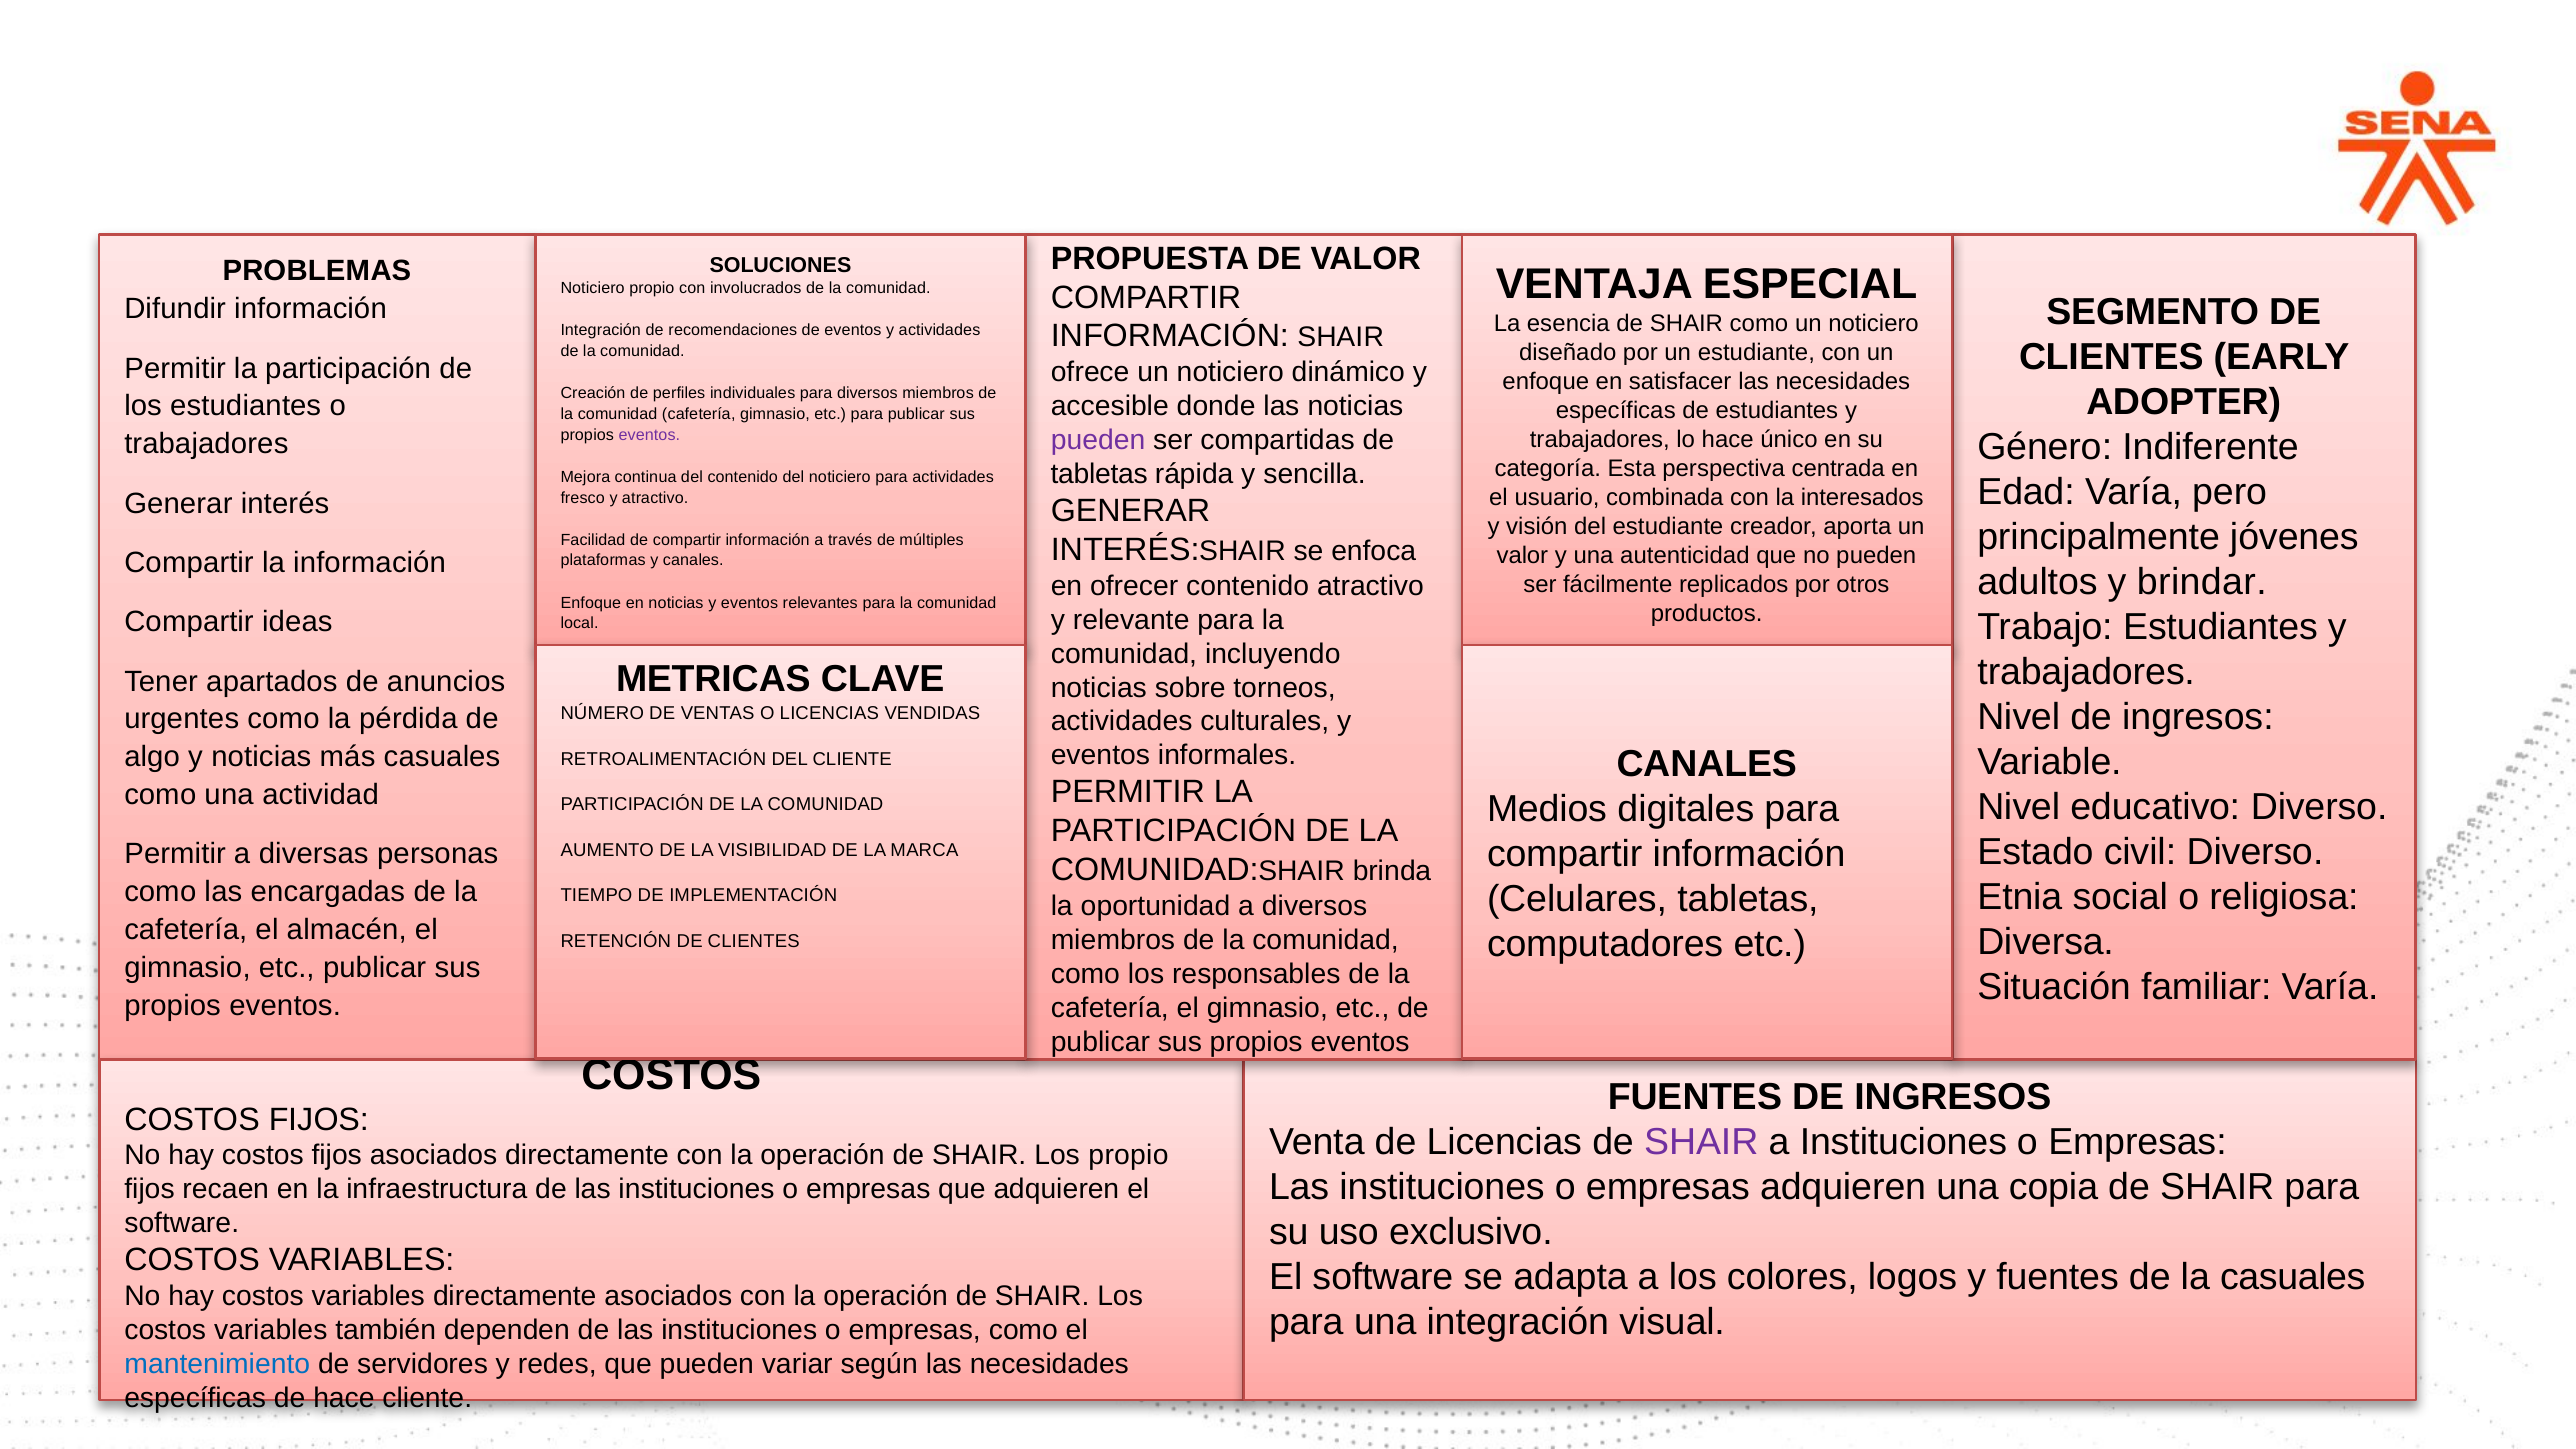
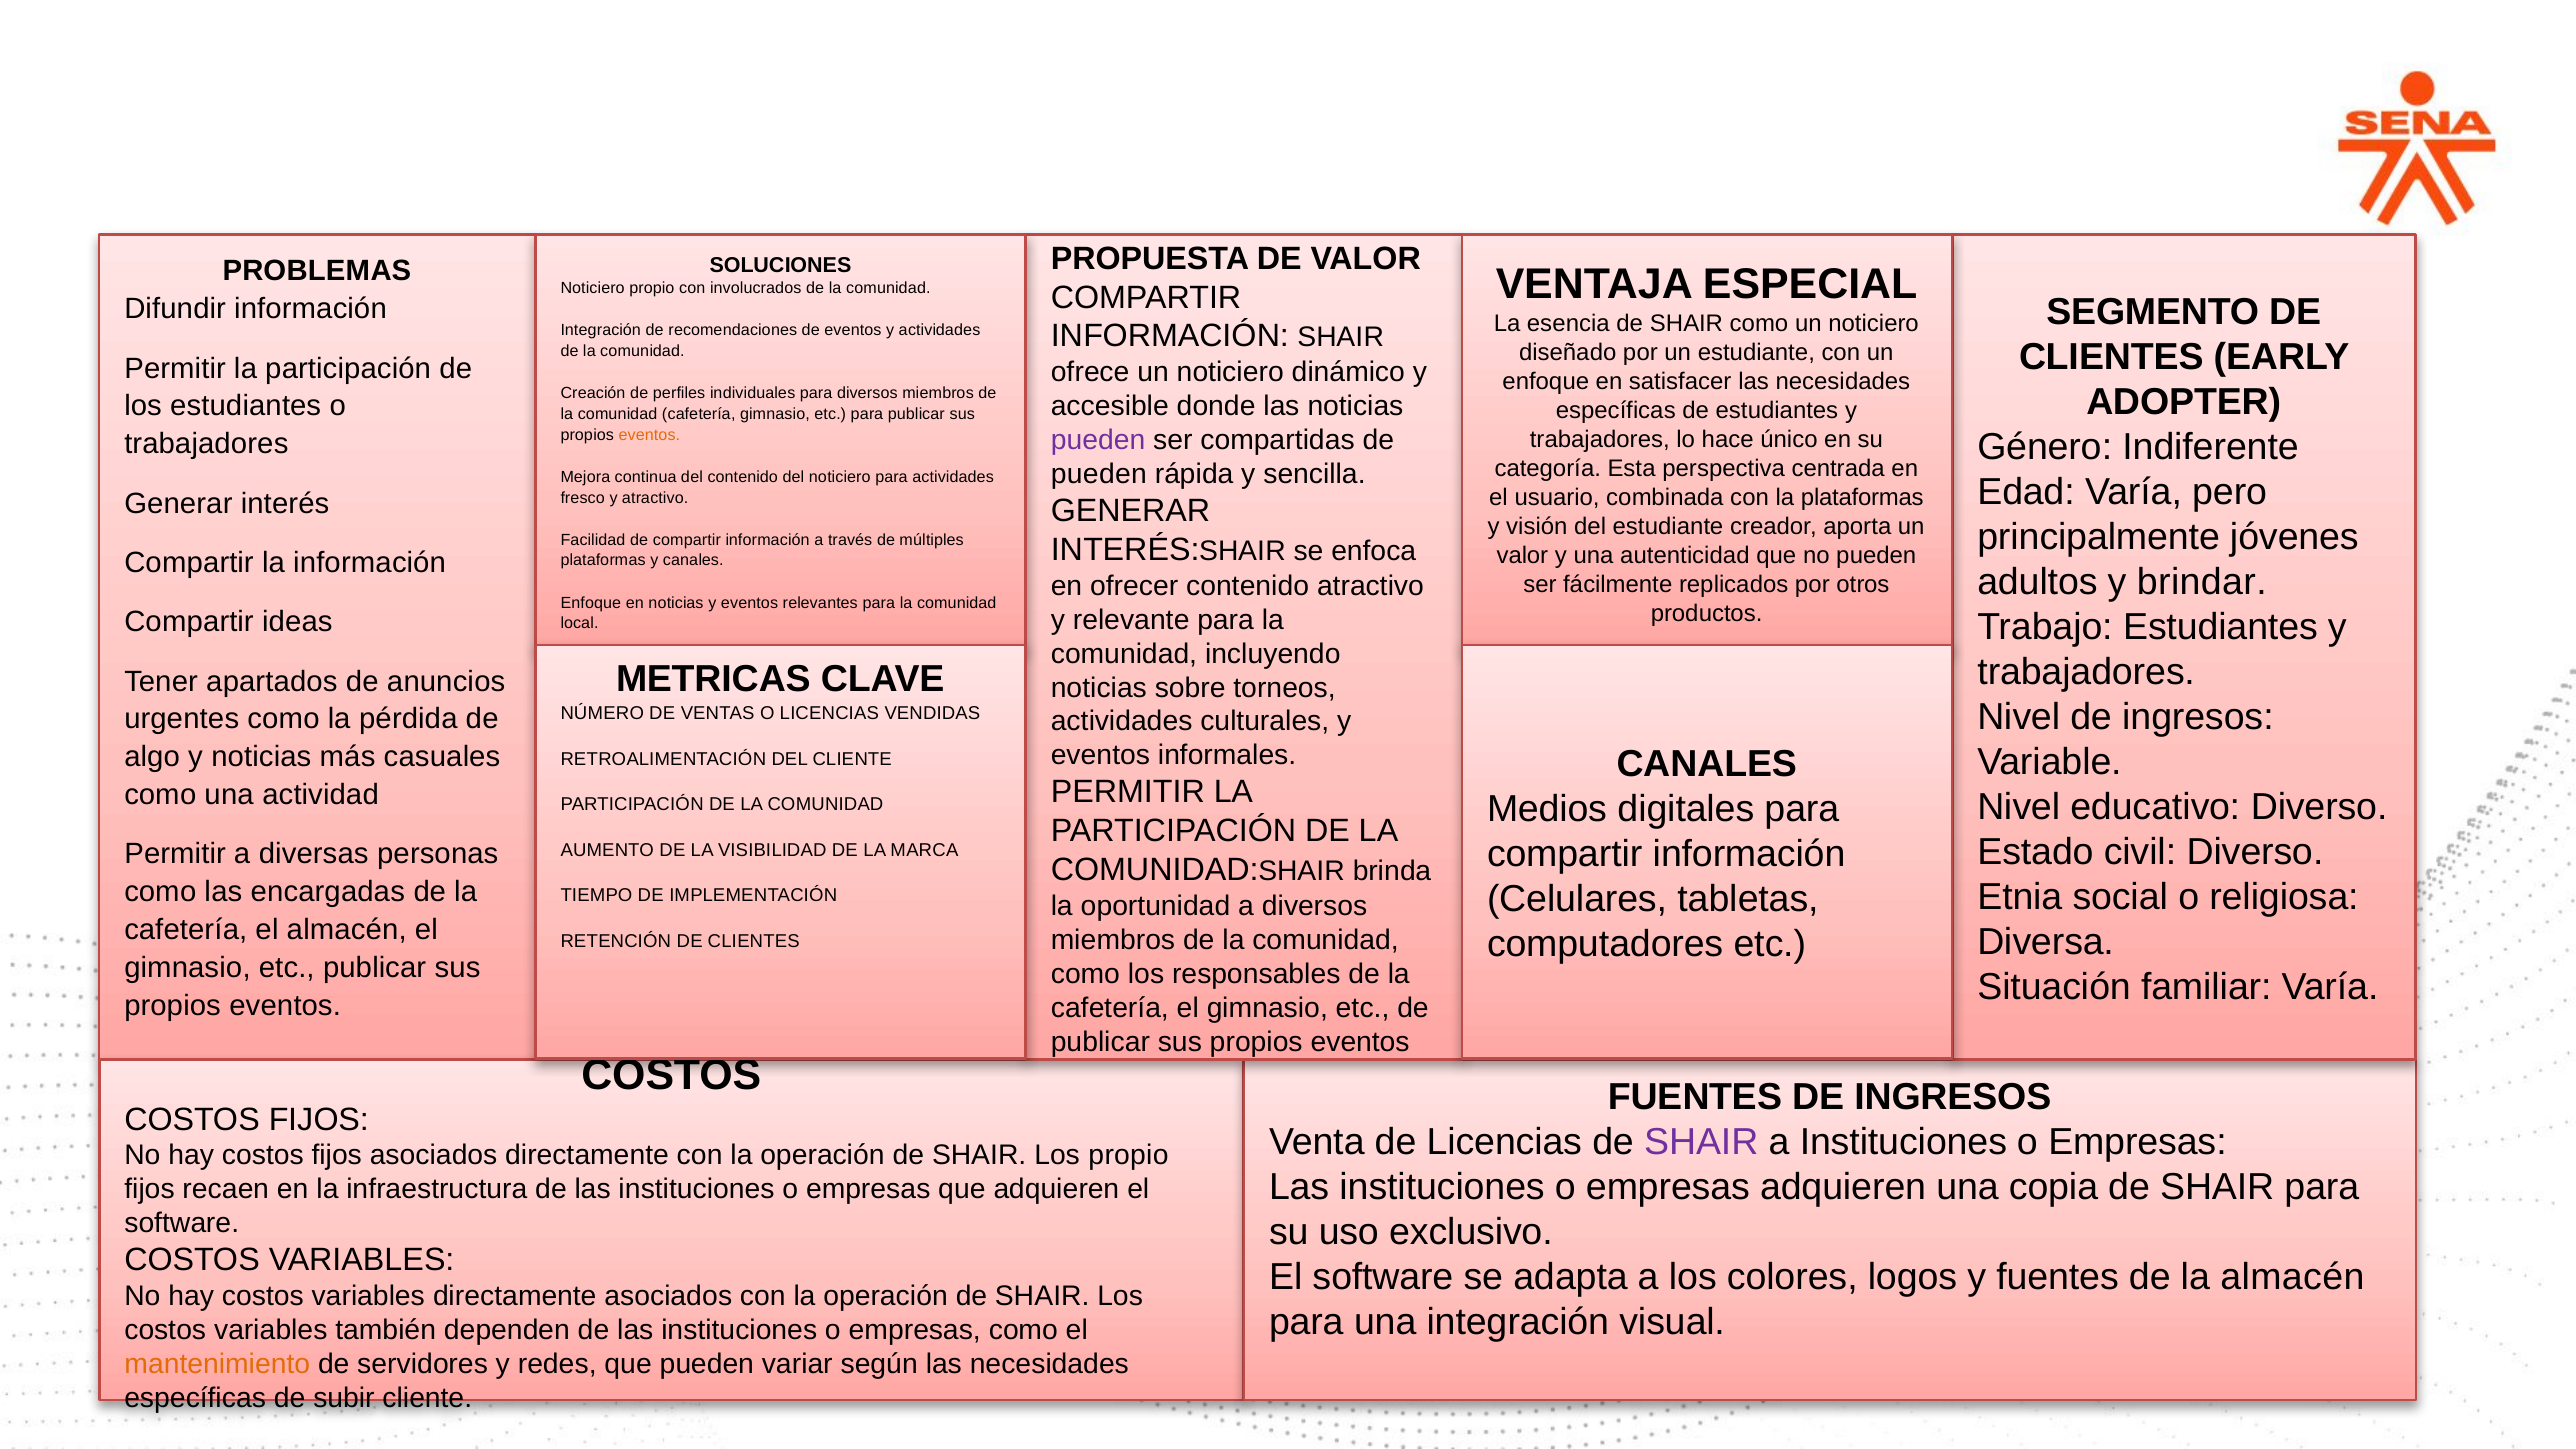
eventos at (649, 435) colour: purple -> orange
tabletas at (1099, 474): tabletas -> pueden
la interesados: interesados -> plataformas
la casuales: casuales -> almacén
mantenimiento colour: blue -> orange
de hace: hace -> subir
